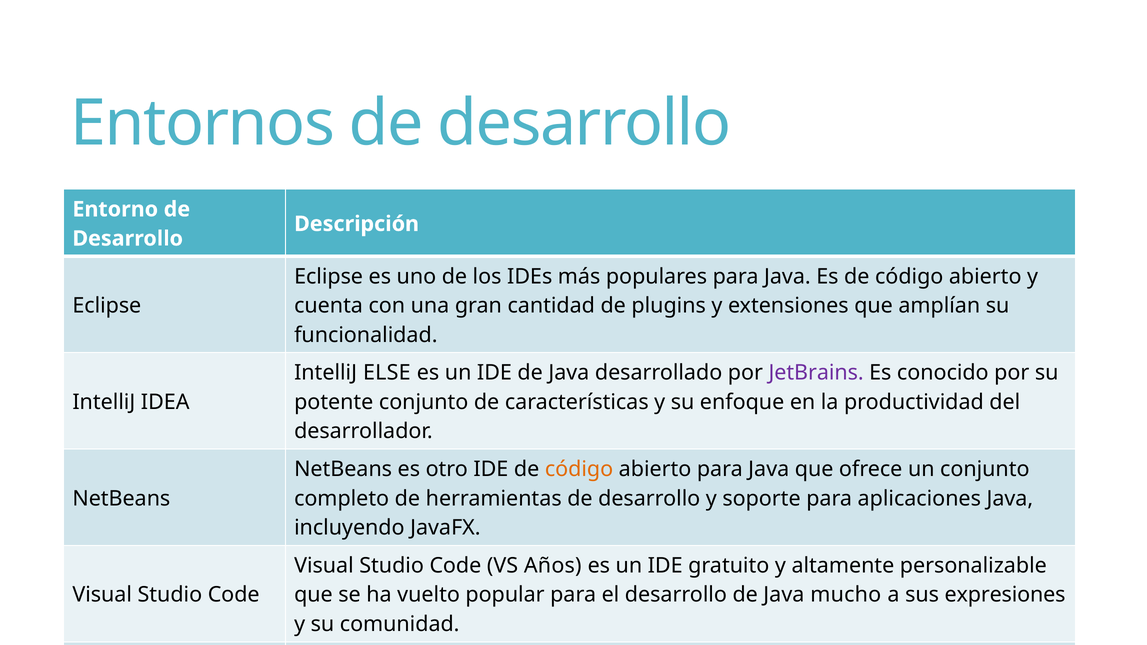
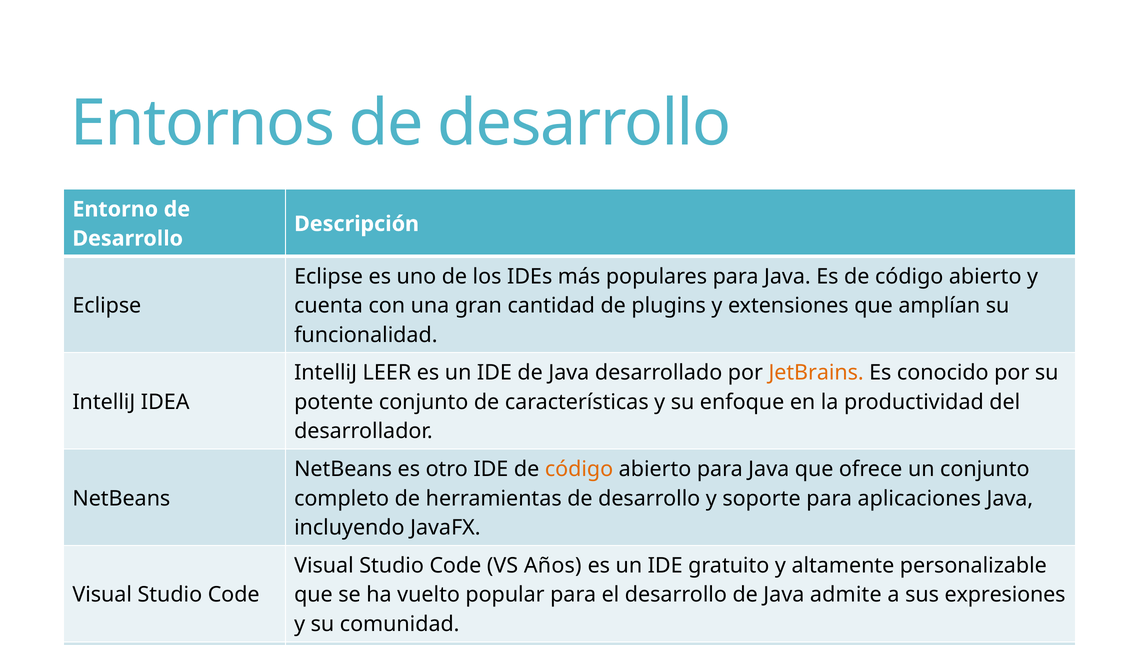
ELSE: ELSE -> LEER
JetBrains colour: purple -> orange
mucho: mucho -> admite
